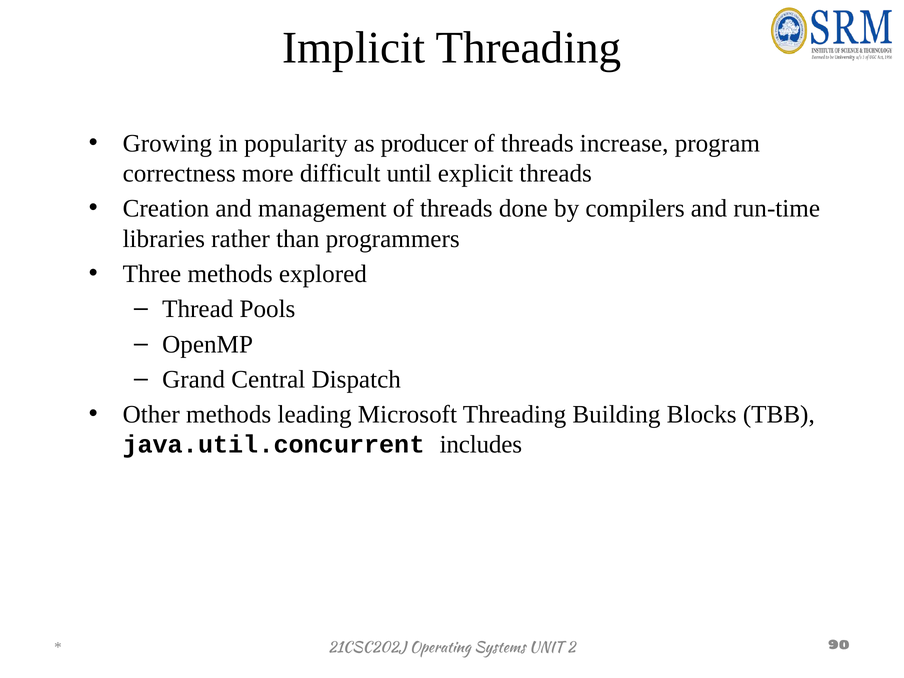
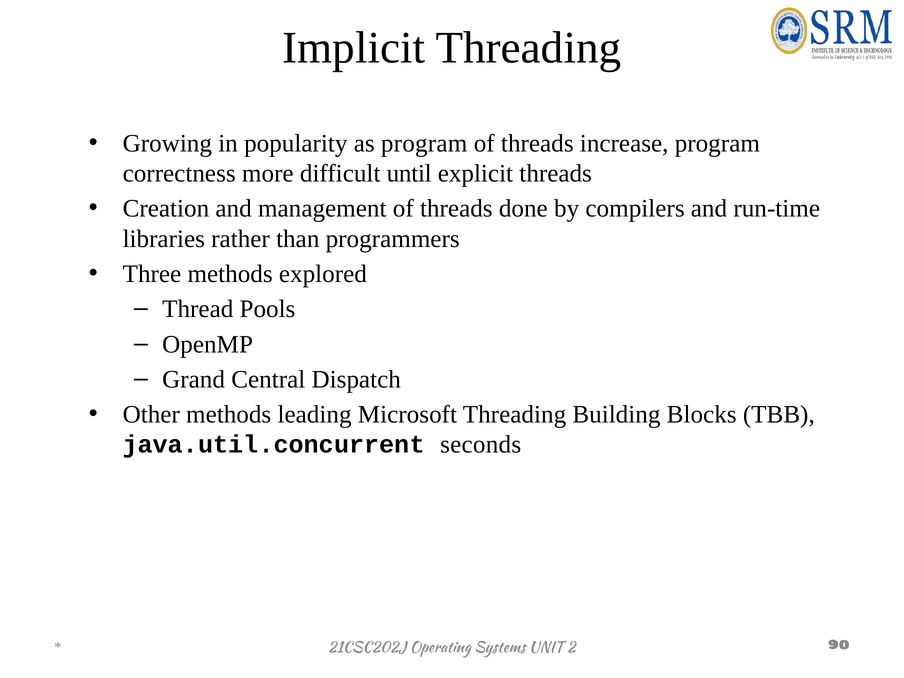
as producer: producer -> program
includes: includes -> seconds
